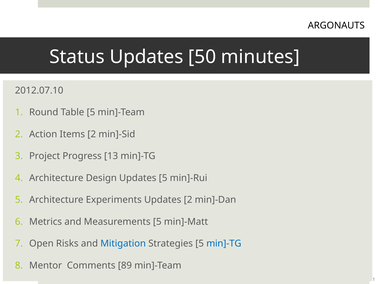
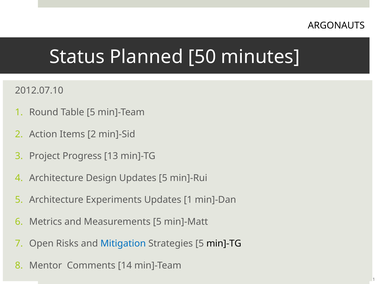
Status Updates: Updates -> Planned
Updates 2: 2 -> 1
min]-TG at (224, 244) colour: blue -> black
89: 89 -> 14
